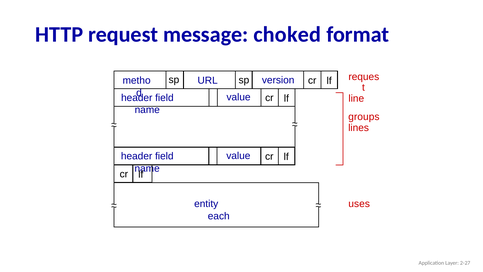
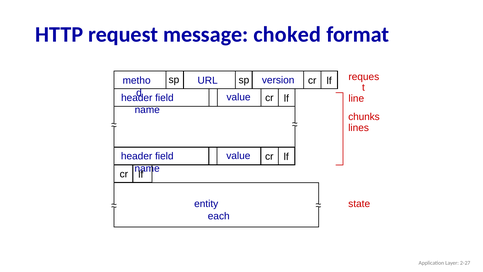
groups: groups -> chunks
uses: uses -> state
